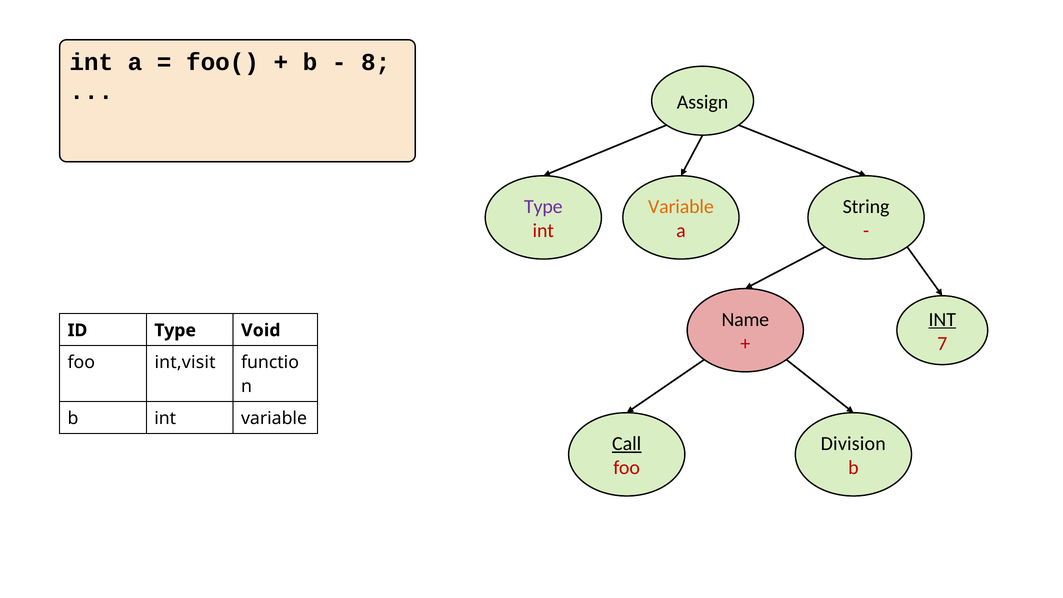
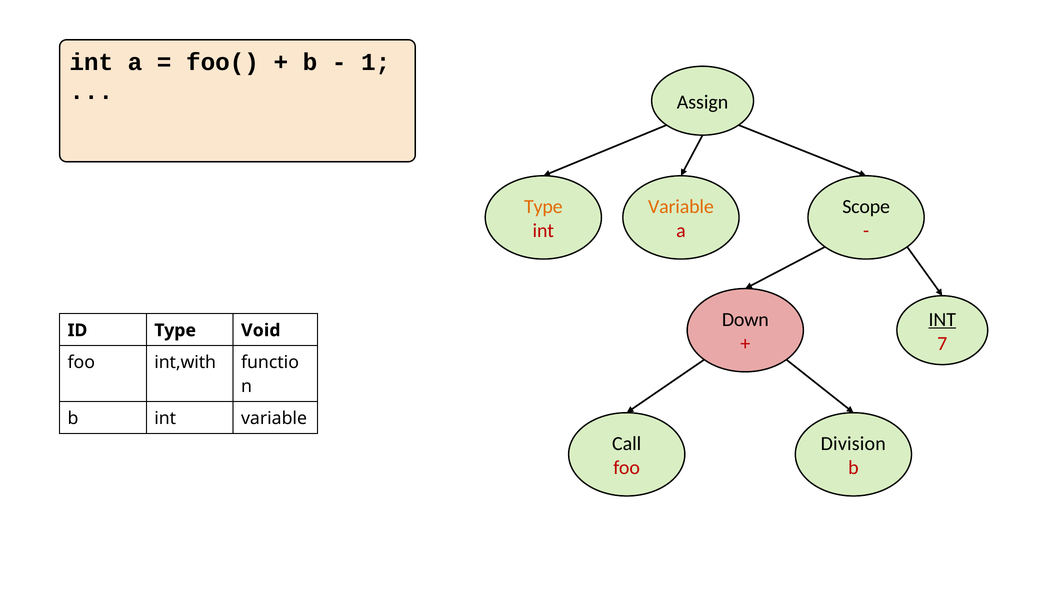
8: 8 -> 1
Type at (543, 207) colour: purple -> orange
String: String -> Scope
Name: Name -> Down
int,visit: int,visit -> int,with
Call underline: present -> none
